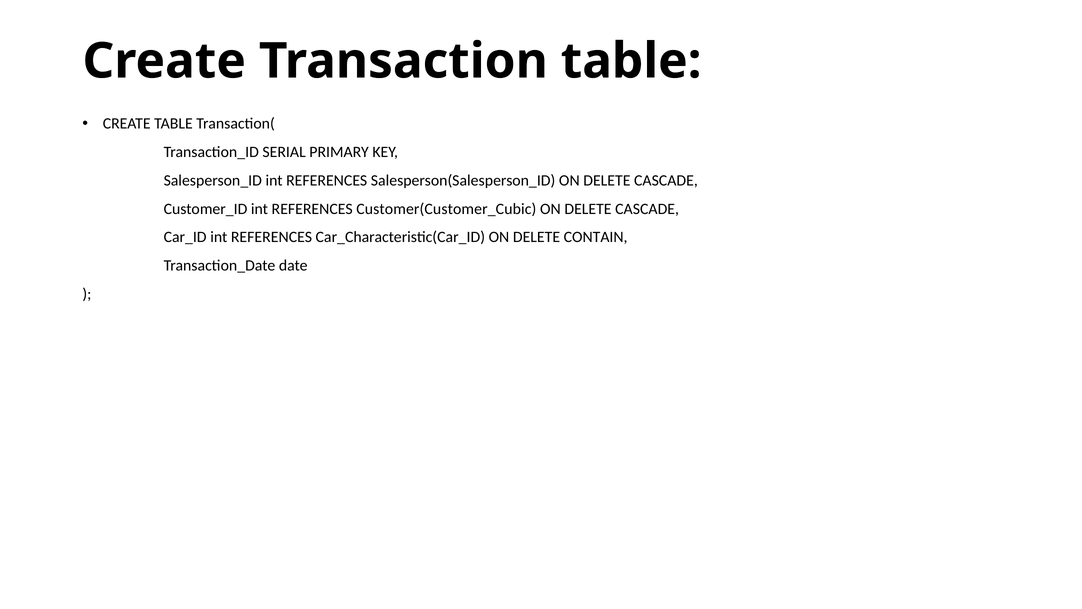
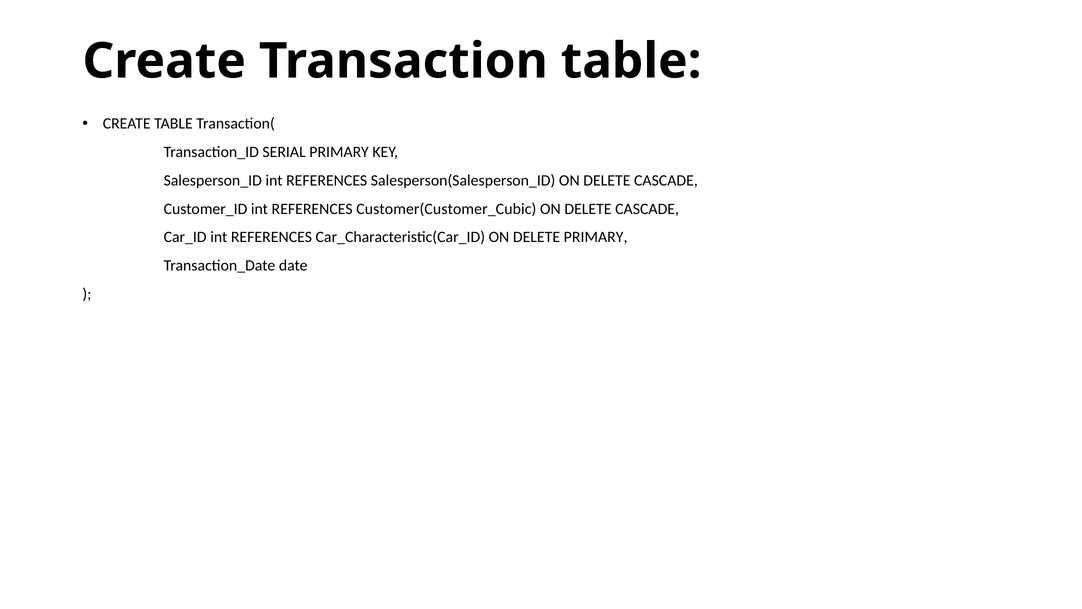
DELETE CONTAIN: CONTAIN -> PRIMARY
